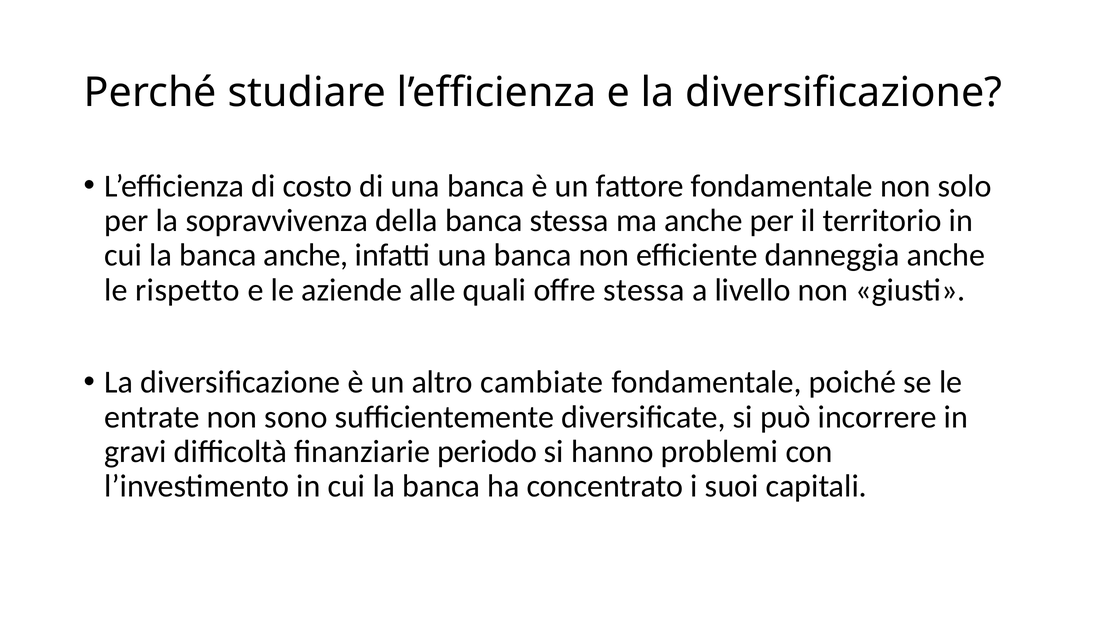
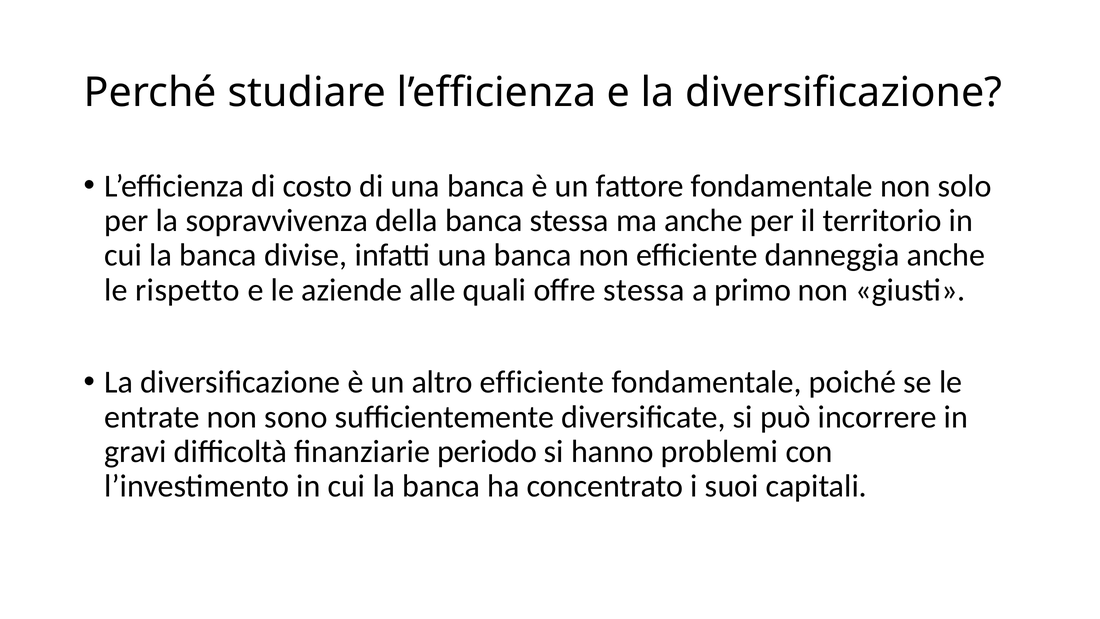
banca anche: anche -> divise
livello: livello -> primo
altro cambiate: cambiate -> efficiente
